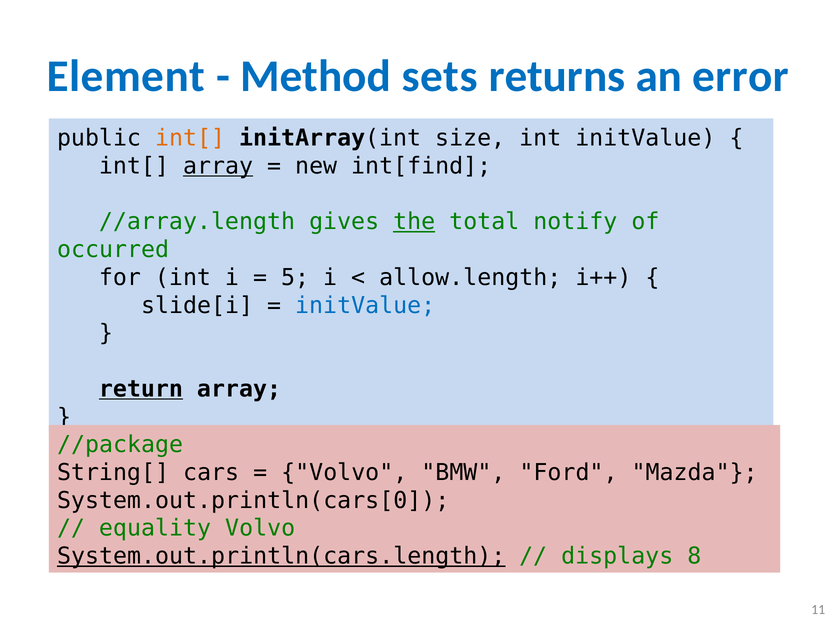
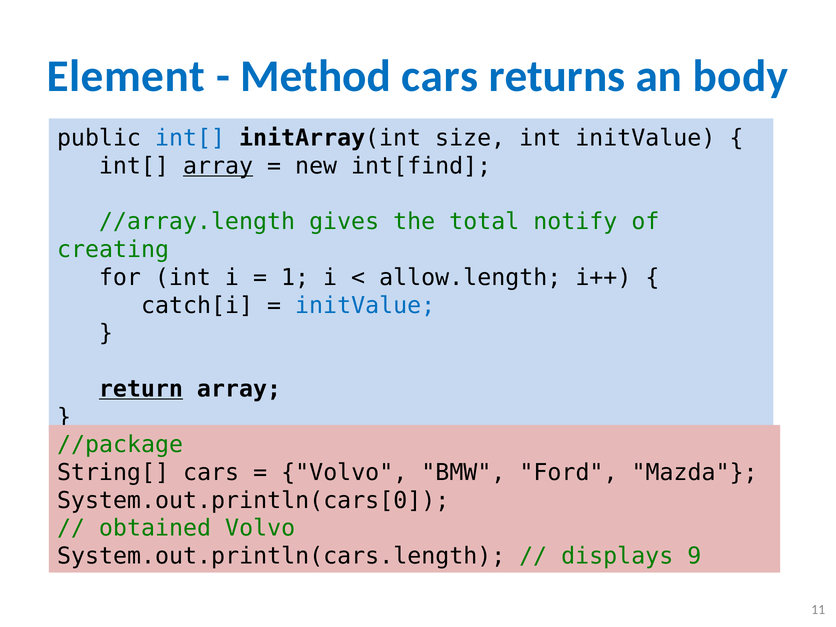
Method sets: sets -> cars
error: error -> body
int[ at (190, 138) colour: orange -> blue
the underline: present -> none
occurred: occurred -> creating
5: 5 -> 1
slide[i: slide[i -> catch[i
equality: equality -> obtained
System.out.println(cars.length underline: present -> none
8: 8 -> 9
